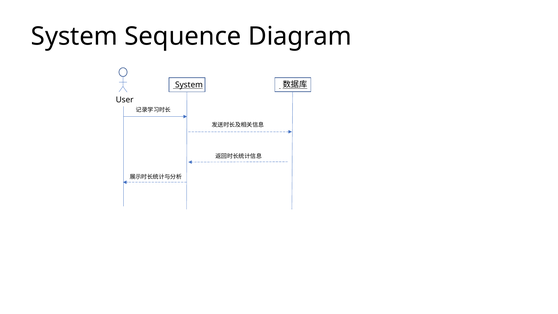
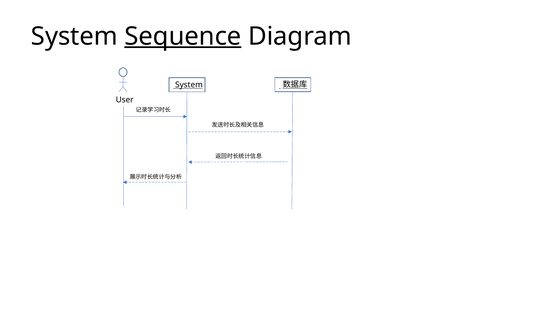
Sequence underline: none -> present
